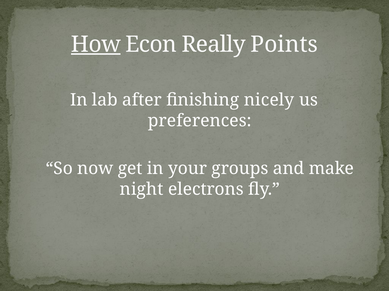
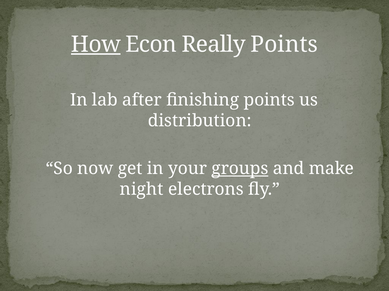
finishing nicely: nicely -> points
preferences: preferences -> distribution
groups underline: none -> present
